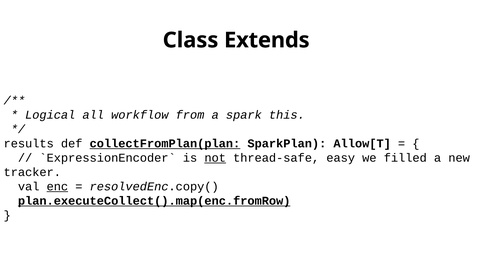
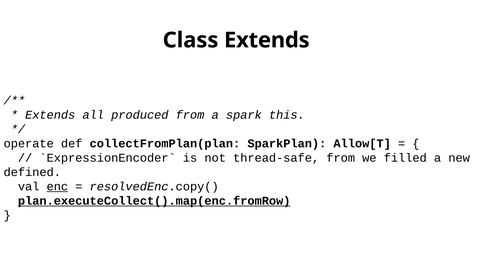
Logical at (50, 115): Logical -> Extends
workflow: workflow -> produced
results: results -> operate
collectFromPlan(plan underline: present -> none
not underline: present -> none
thread-safe easy: easy -> from
tracker: tracker -> defined
